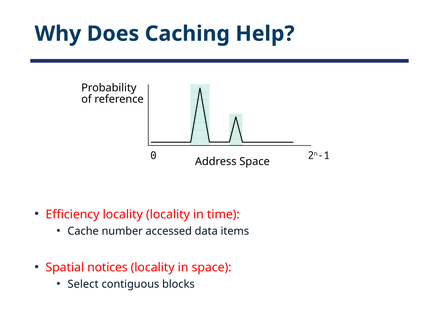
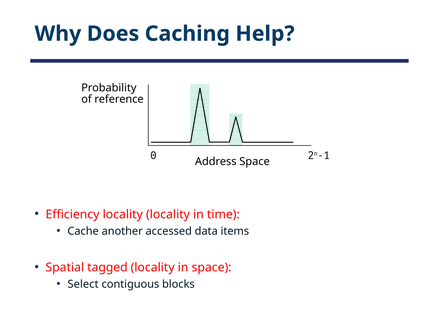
number: number -> another
notices: notices -> tagged
